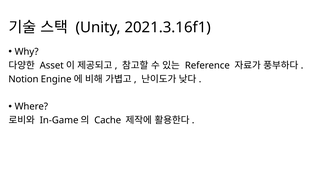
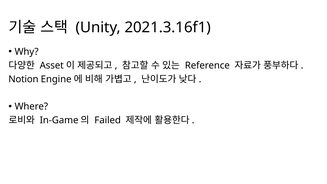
Cache: Cache -> Failed
